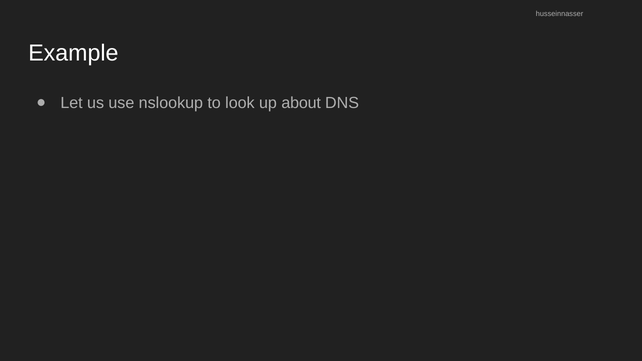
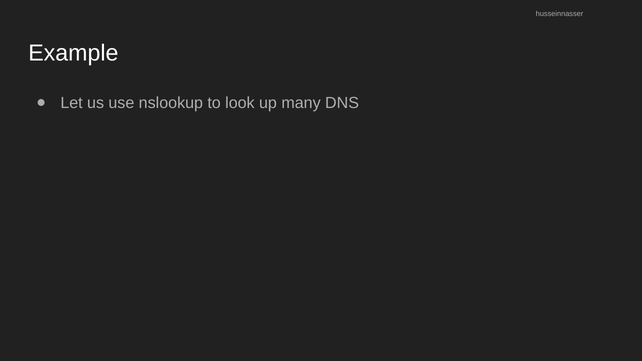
about: about -> many
